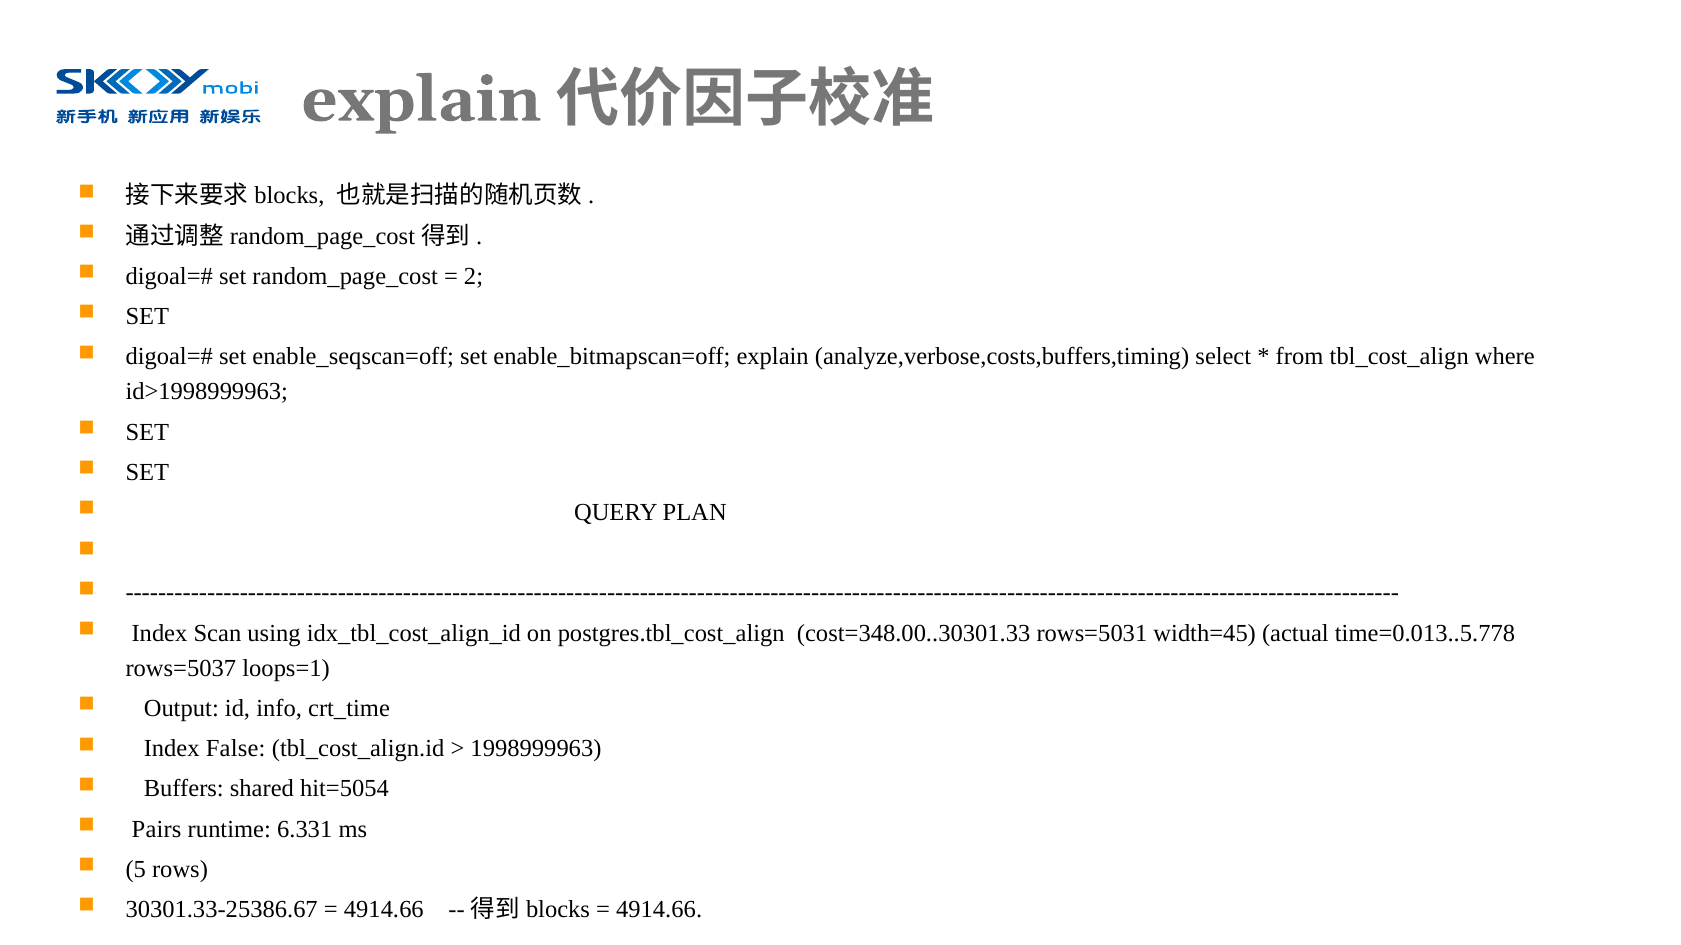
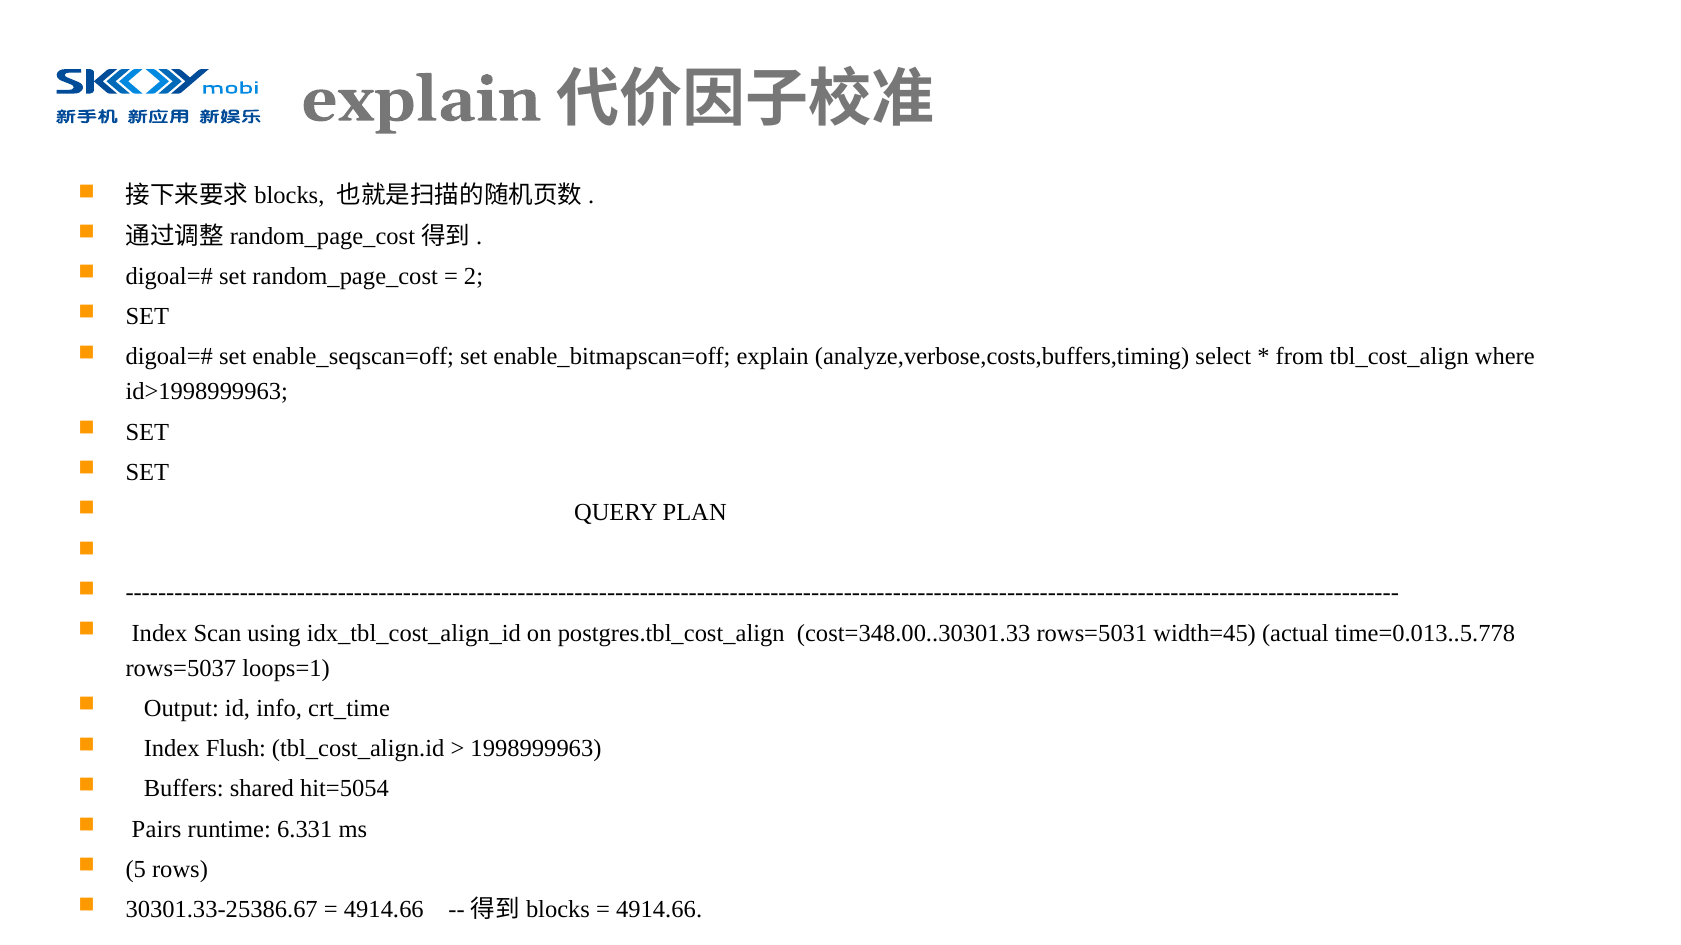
False: False -> Flush
